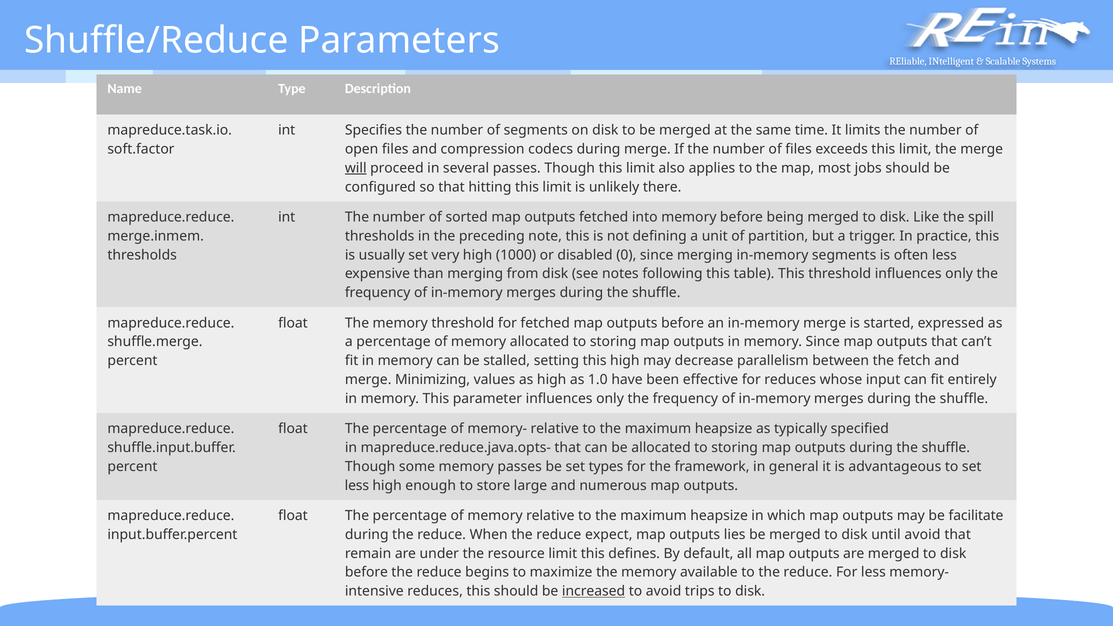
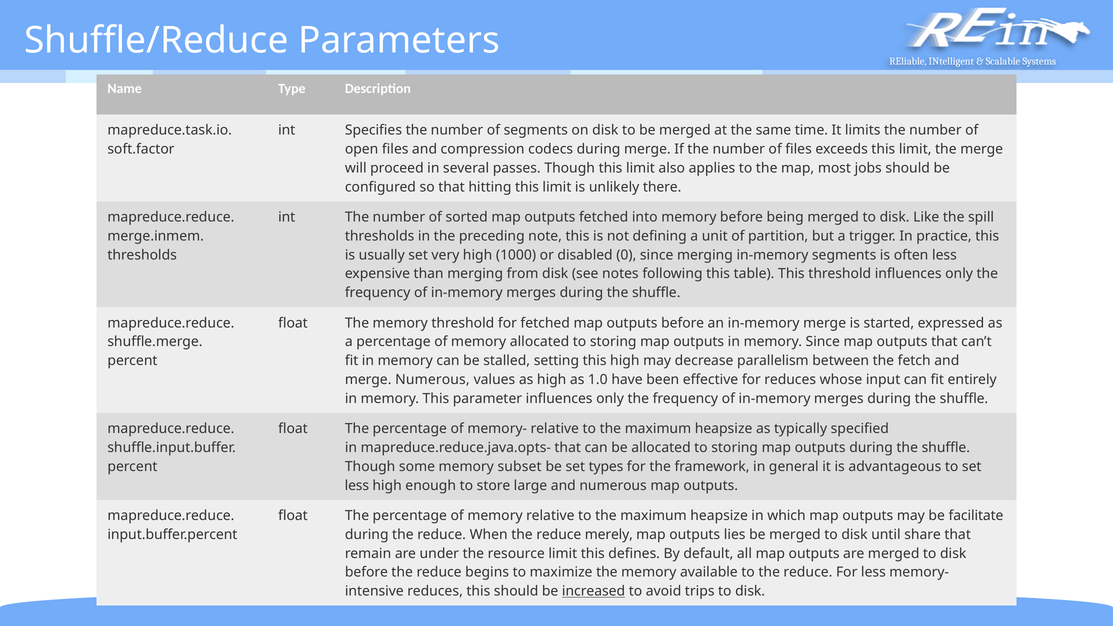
will underline: present -> none
merge Minimizing: Minimizing -> Numerous
memory passes: passes -> subset
expect: expect -> merely
until avoid: avoid -> share
